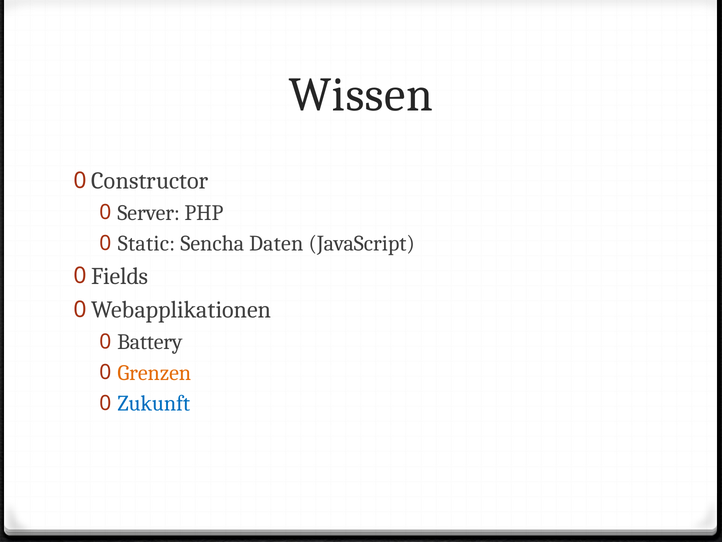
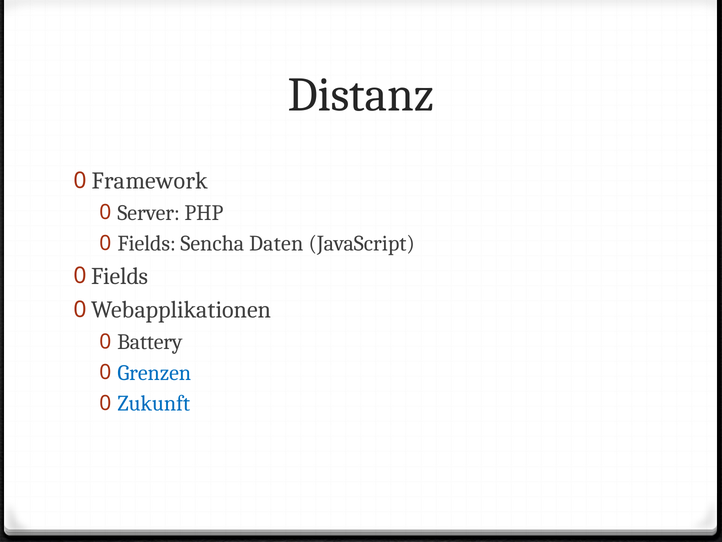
Wissen: Wissen -> Distanz
Constructor: Constructor -> Framework
Static at (146, 243): Static -> Fields
Grenzen colour: orange -> blue
